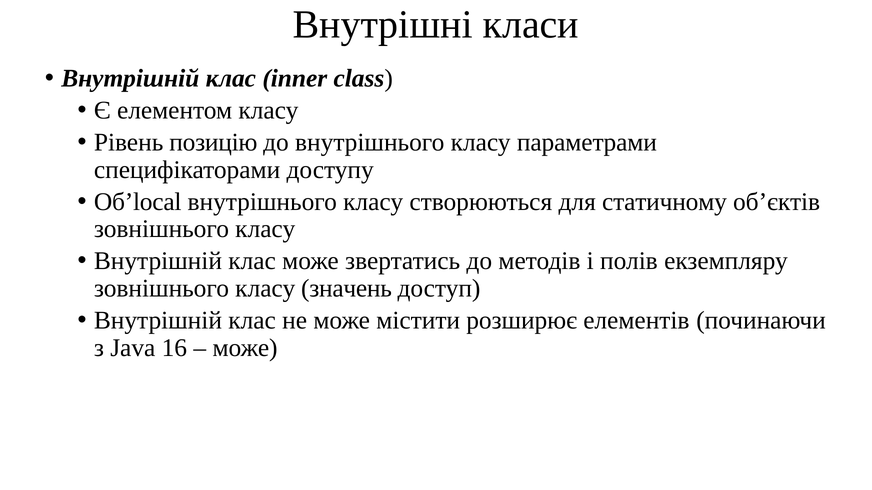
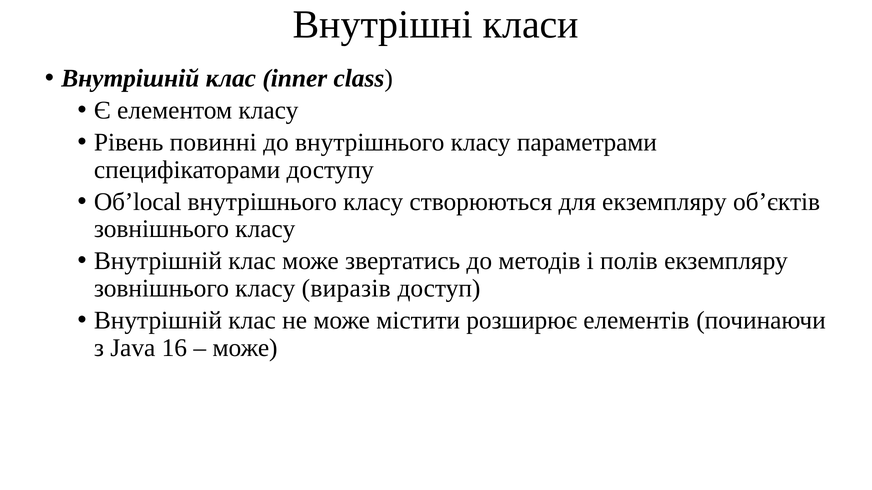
позицію: позицію -> повинні
для статичному: статичному -> екземпляру
значень: значень -> виразів
